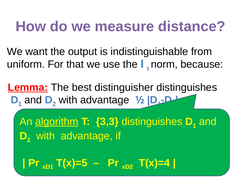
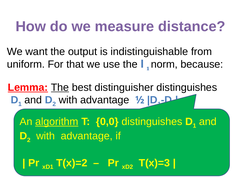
The at (60, 87) underline: none -> present
3,3: 3,3 -> 0,0
T(x)=5: T(x)=5 -> T(x)=2
T(x)=4: T(x)=4 -> T(x)=3
